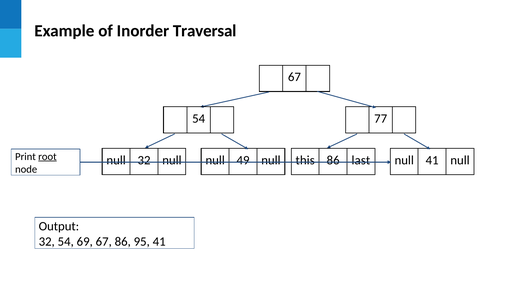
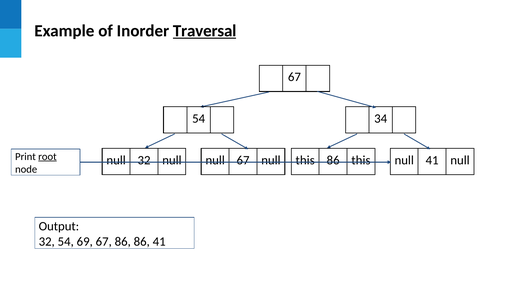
Traversal underline: none -> present
77: 77 -> 34
null 49: 49 -> 67
86 last: last -> this
86 95: 95 -> 86
